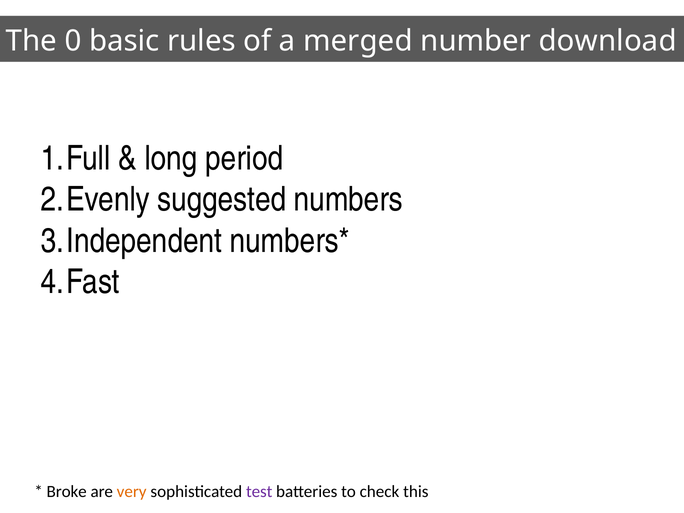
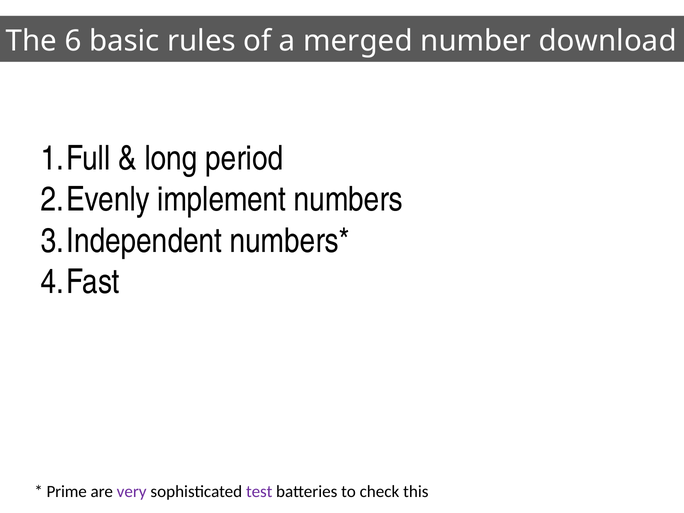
0: 0 -> 6
suggested: suggested -> implement
Broke: Broke -> Prime
very colour: orange -> purple
